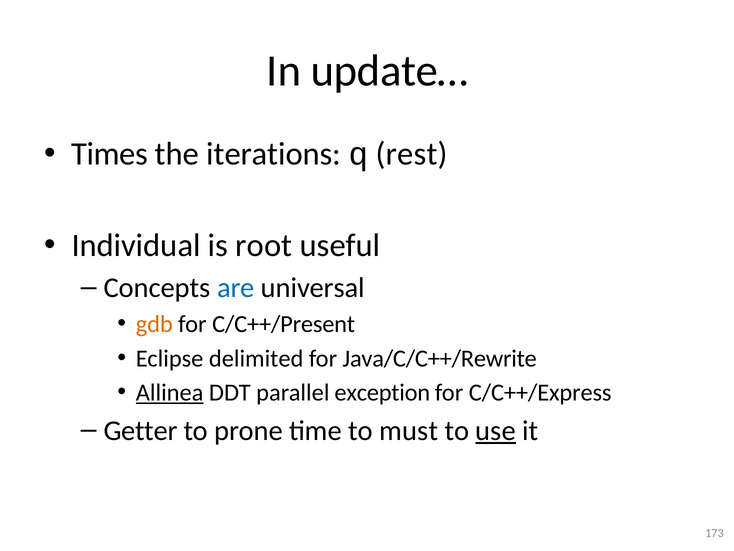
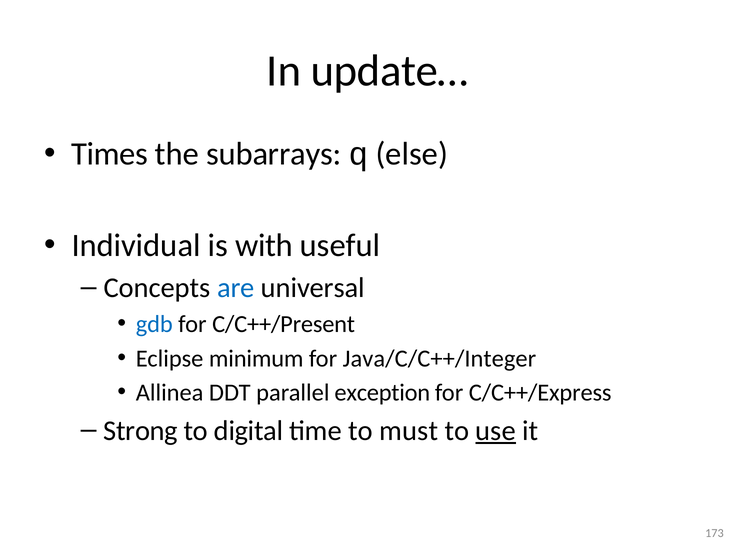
iterations: iterations -> subarrays
rest: rest -> else
root: root -> with
gdb colour: orange -> blue
delimited: delimited -> minimum
Java/C/C++/Rewrite: Java/C/C++/Rewrite -> Java/C/C++/Integer
Allinea underline: present -> none
Getter: Getter -> Strong
prone: prone -> digital
